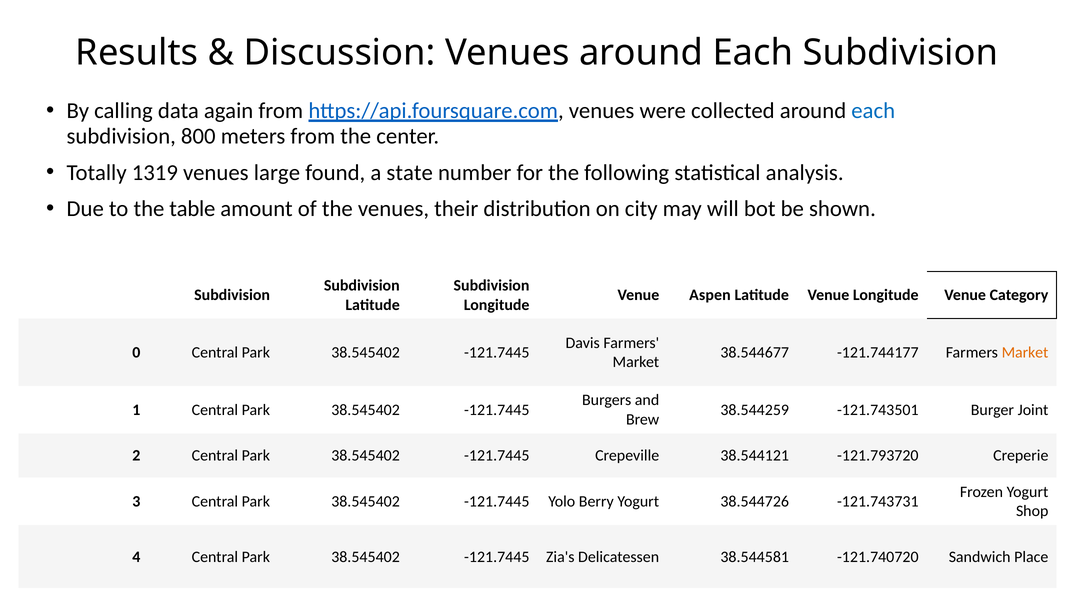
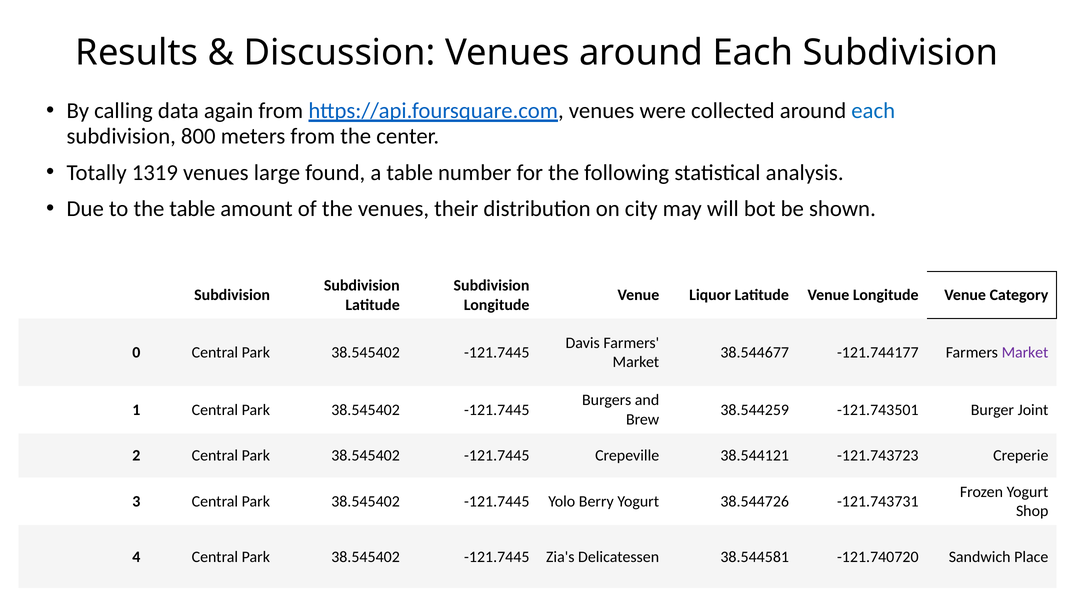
a state: state -> table
Aspen: Aspen -> Liquor
Market at (1025, 352) colour: orange -> purple
-121.793720: -121.793720 -> -121.743723
